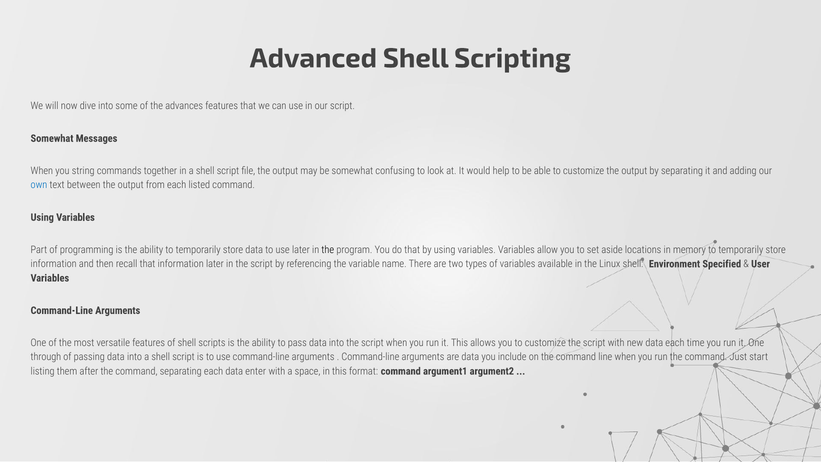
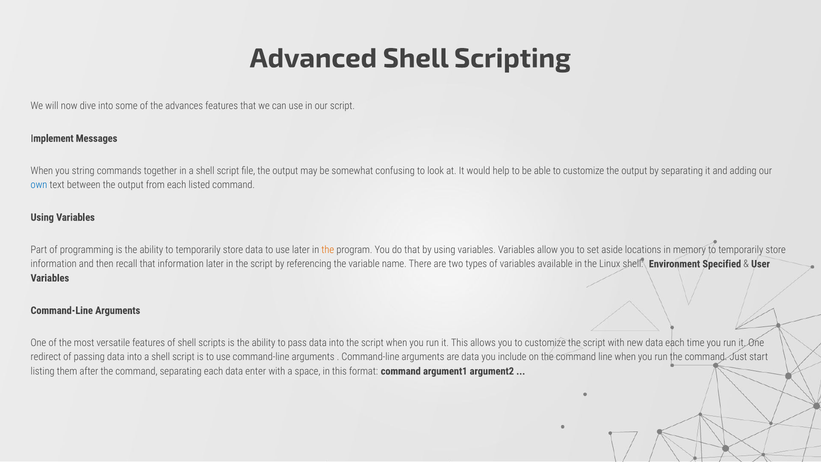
Somewhat at (52, 138): Somewhat -> Implement
the at (328, 250) colour: black -> orange
through: through -> redirect
